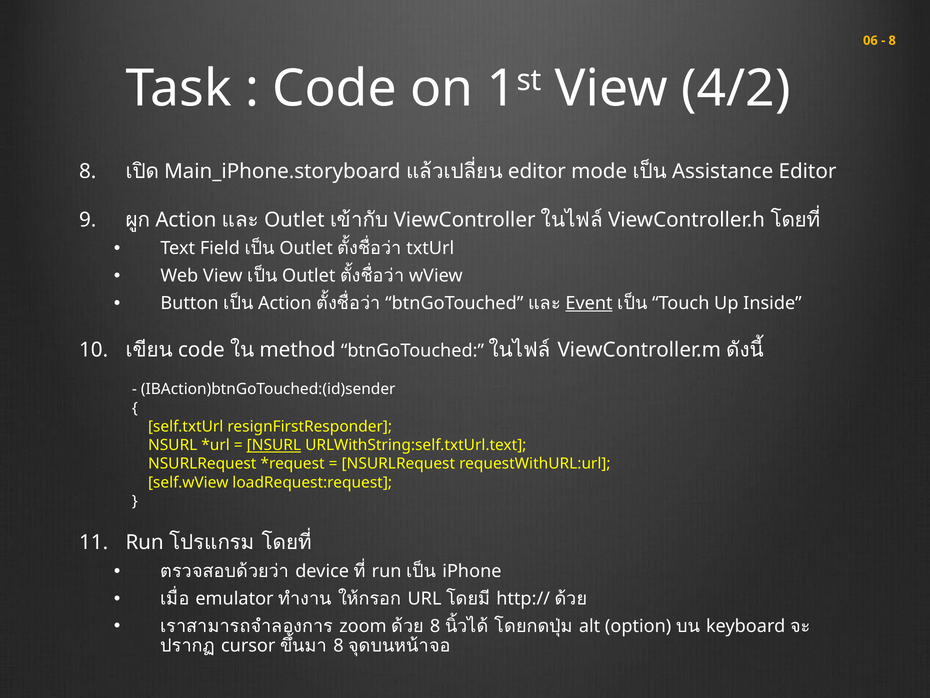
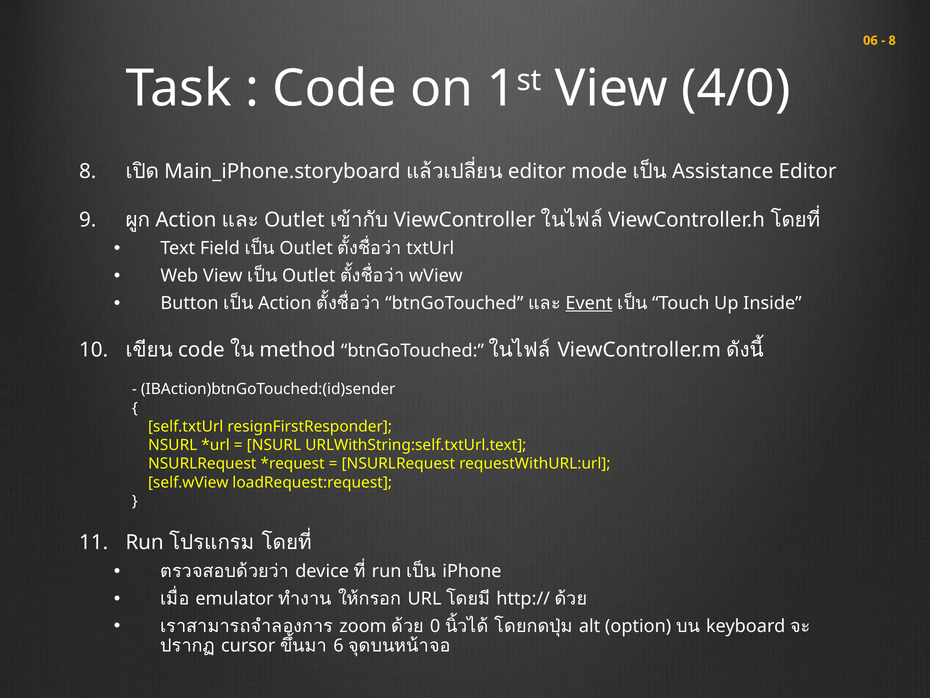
4/2: 4/2 -> 4/0
NSURL at (274, 445) underline: present -> none
8 at (435, 626): 8 -> 0
8 at (338, 645): 8 -> 6
